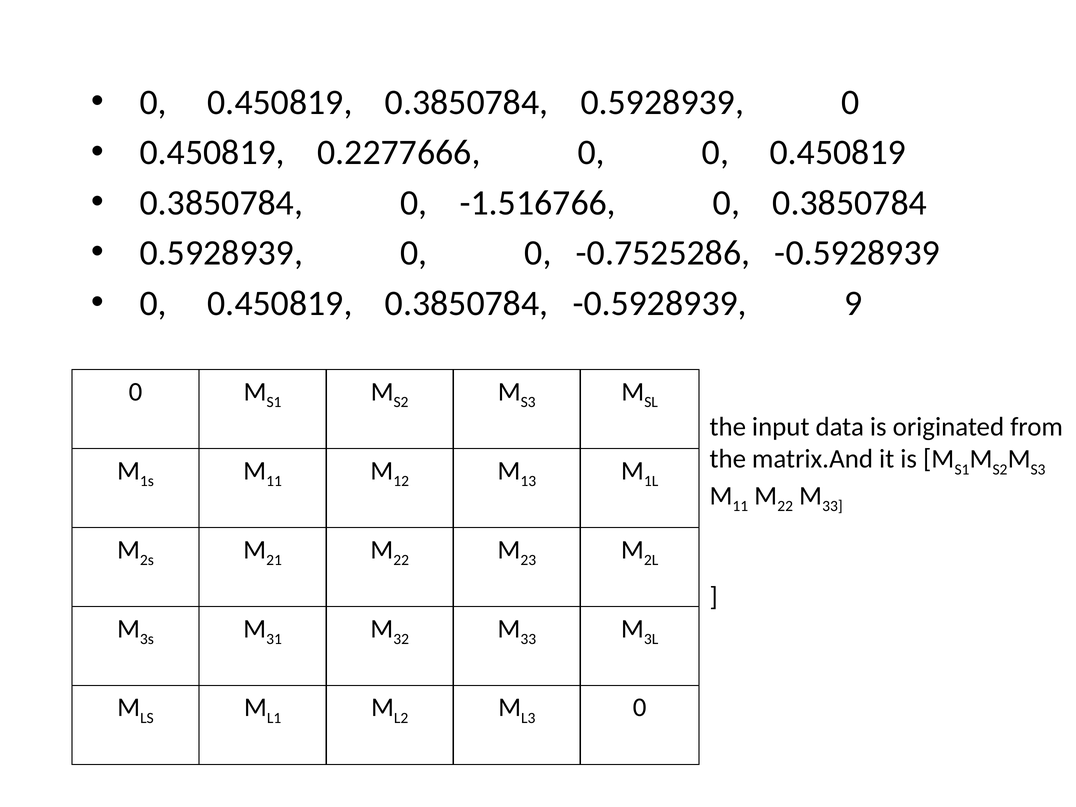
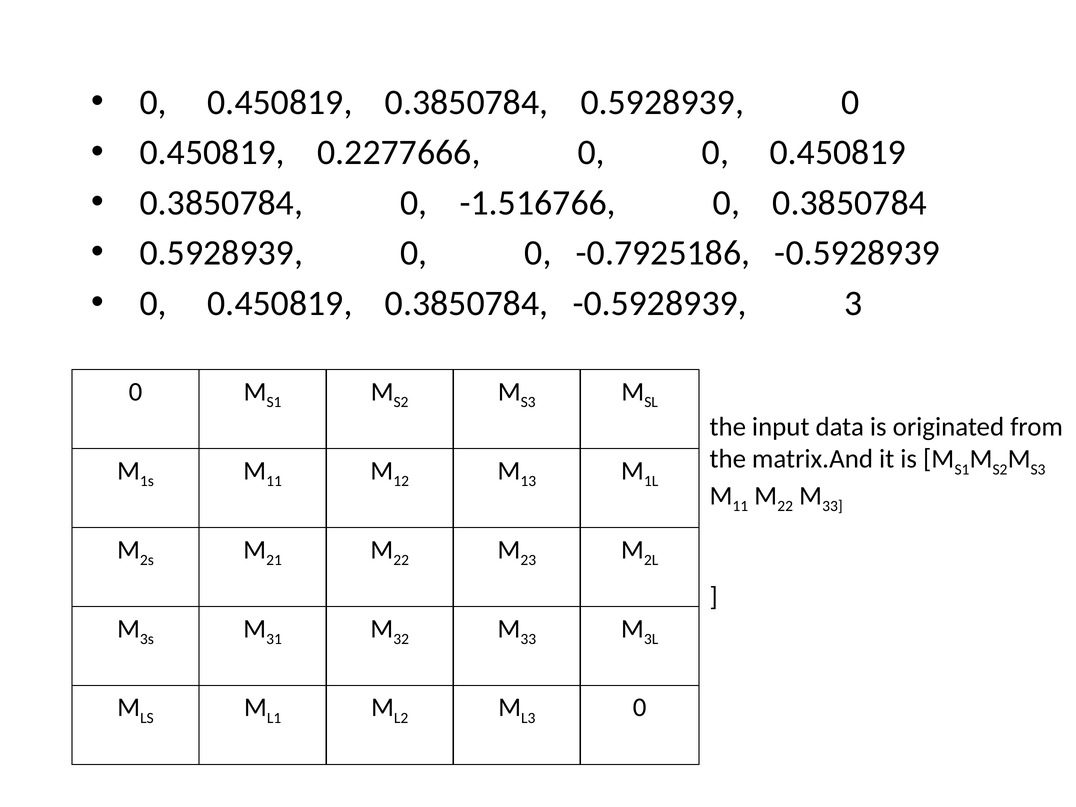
-0.7525286: -0.7525286 -> -0.7925186
9: 9 -> 3
